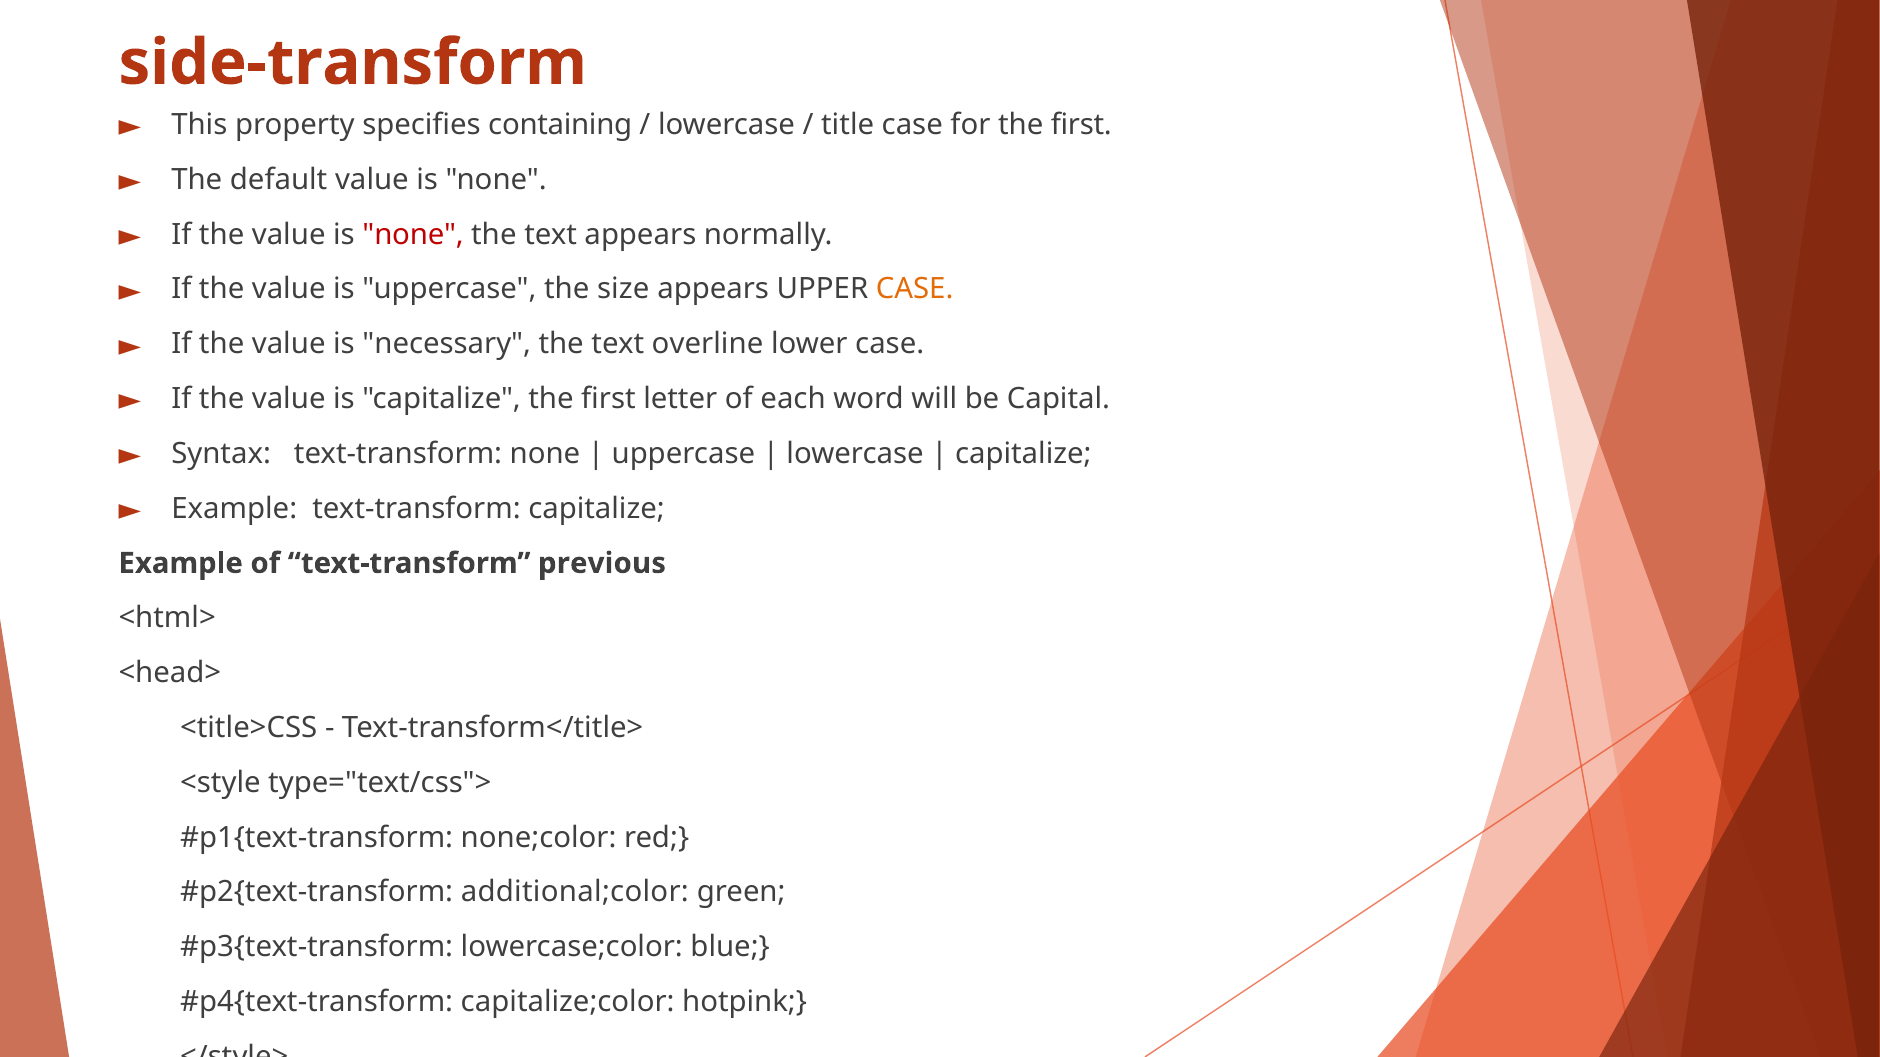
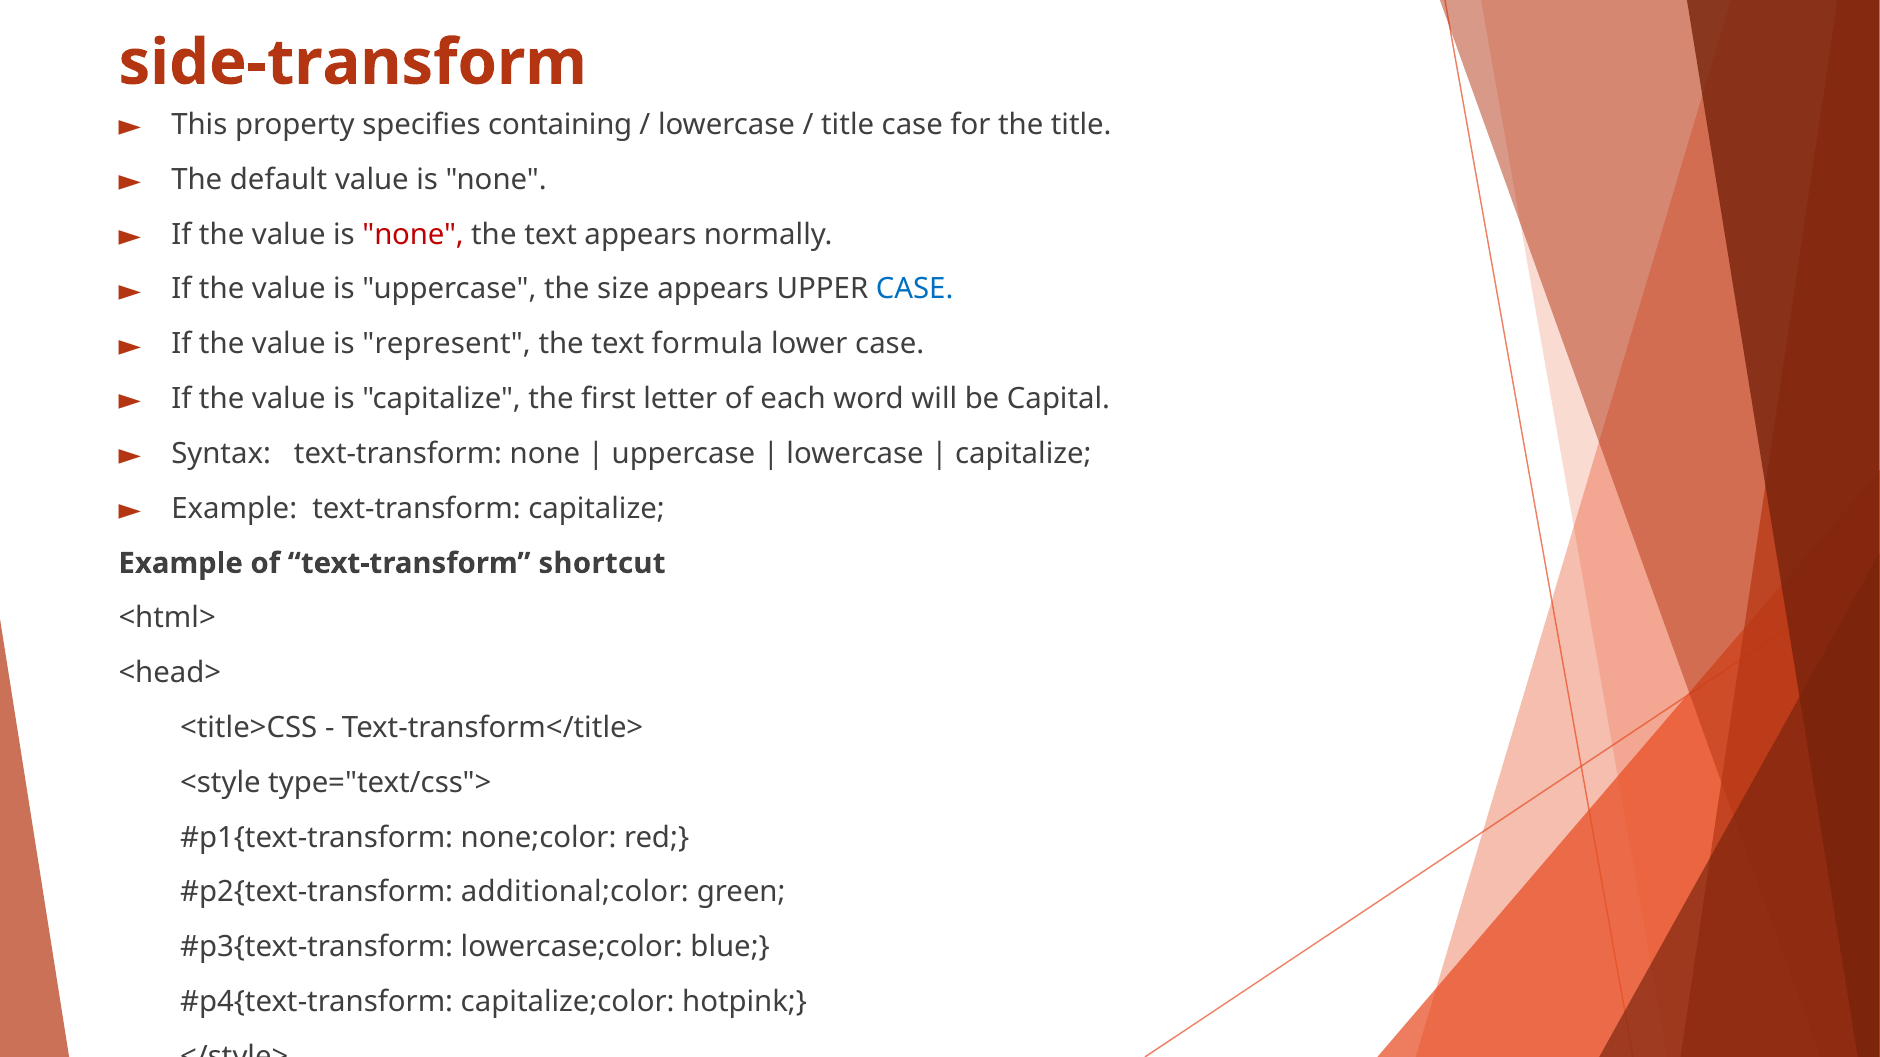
for the first: first -> title
CASE at (915, 289) colour: orange -> blue
necessary: necessary -> represent
overline: overline -> formula
previous: previous -> shortcut
